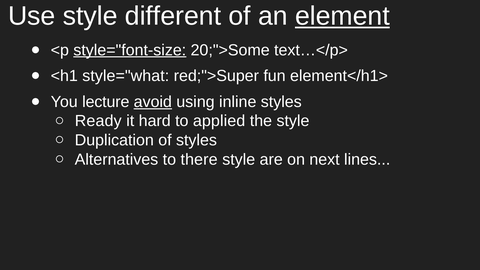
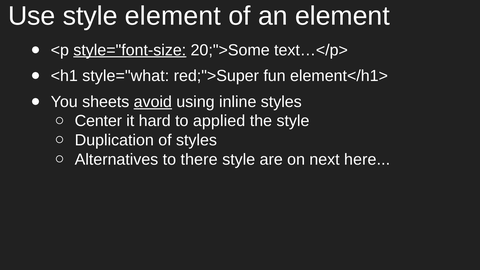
style different: different -> element
element at (342, 16) underline: present -> none
lecture: lecture -> sheets
Ready: Ready -> Center
lines: lines -> here
